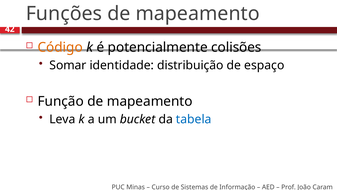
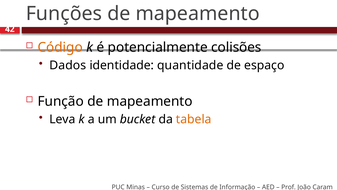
Somar: Somar -> Dados
distribuição: distribuição -> quantidade
tabela colour: blue -> orange
